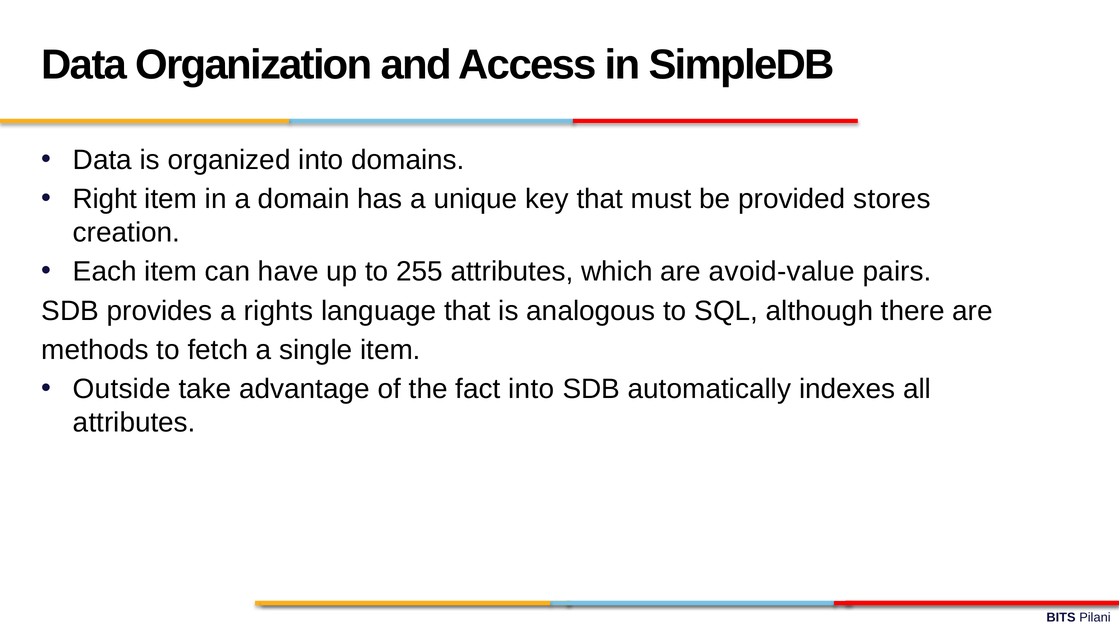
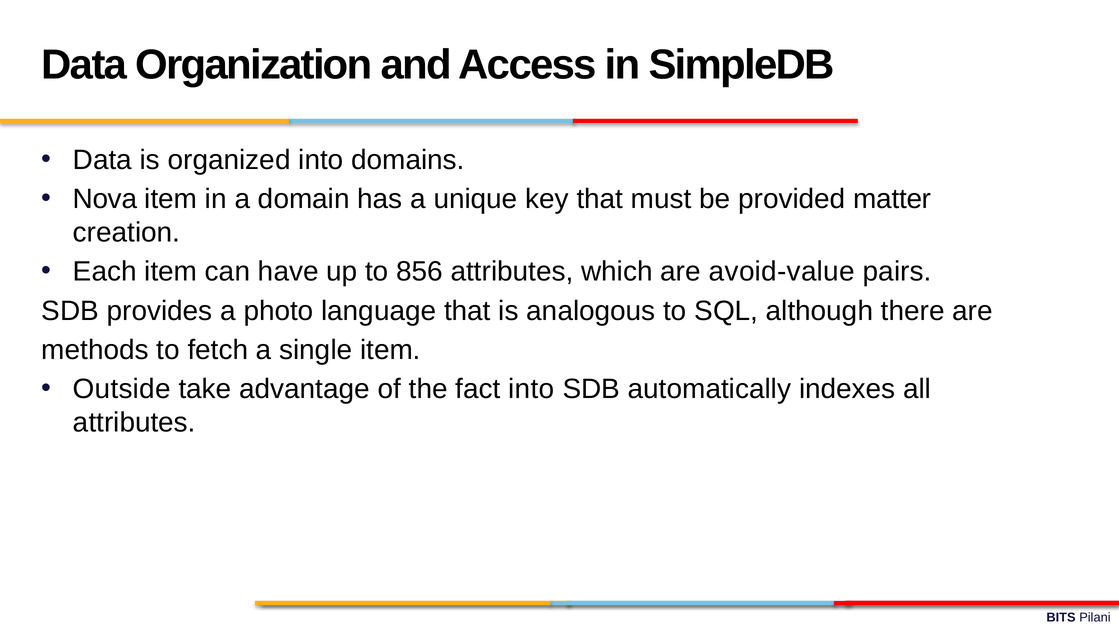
Right: Right -> Nova
stores: stores -> matter
255: 255 -> 856
rights: rights -> photo
